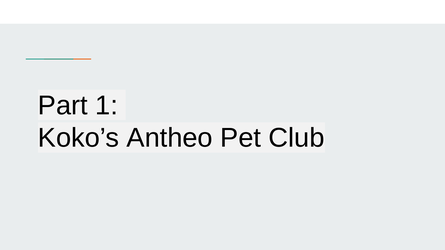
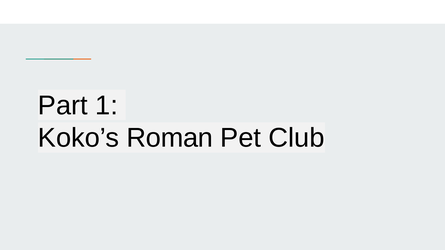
Antheo: Antheo -> Roman
